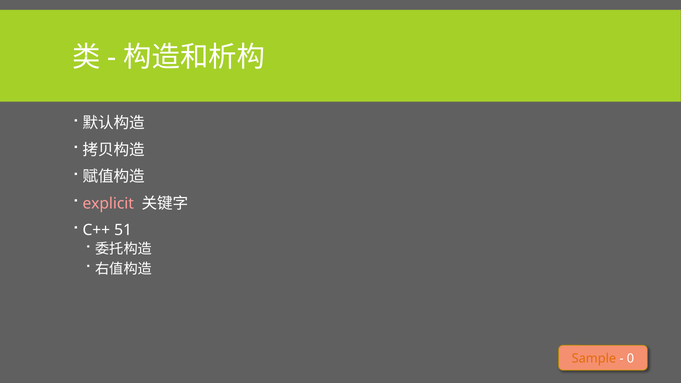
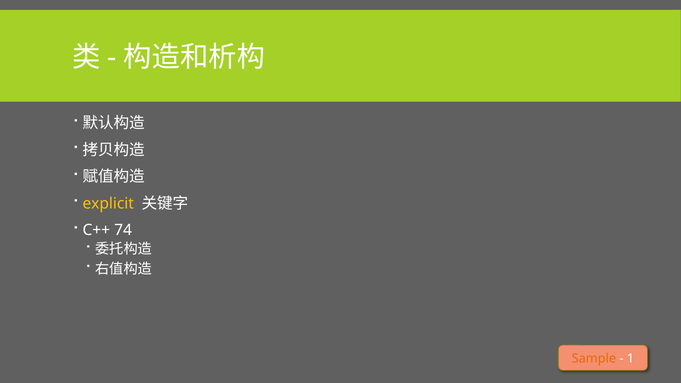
explicit colour: pink -> yellow
51: 51 -> 74
0: 0 -> 1
